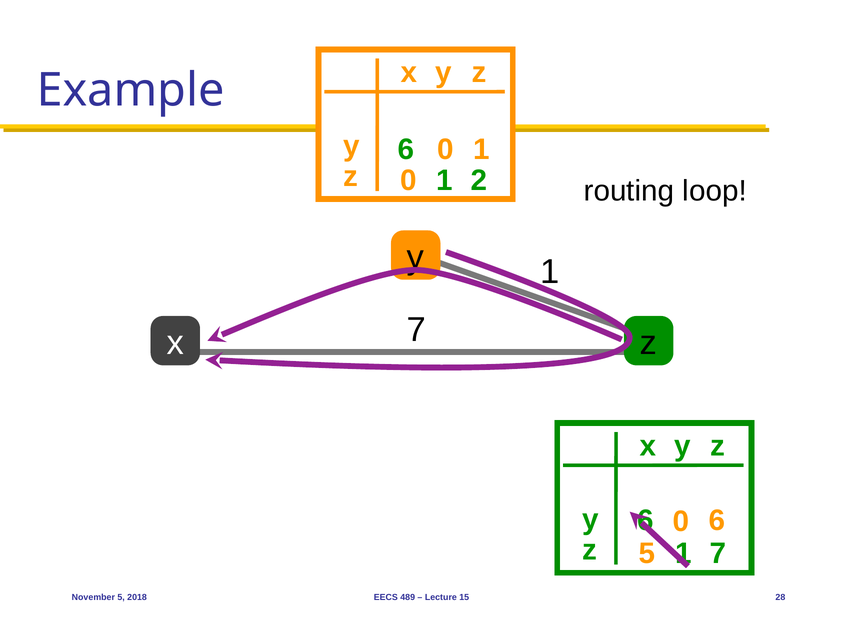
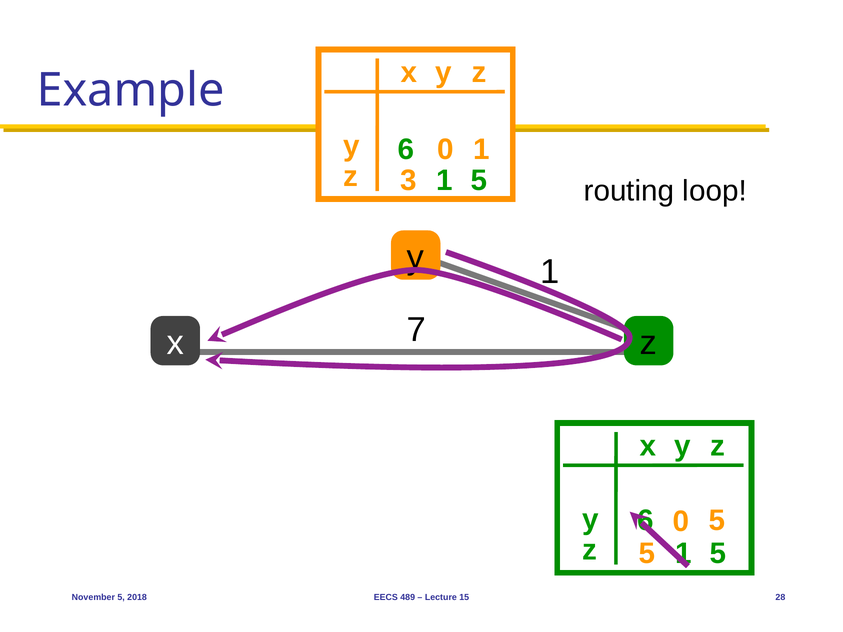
z 0: 0 -> 3
2 at (479, 181): 2 -> 5
6 at (717, 521): 6 -> 5
7 at (718, 554): 7 -> 5
